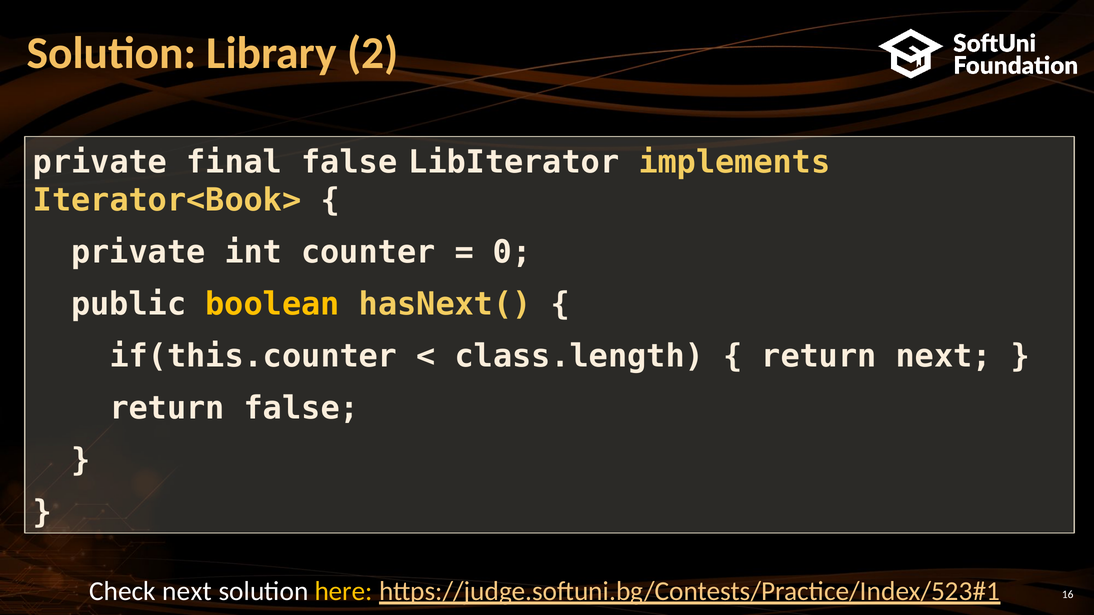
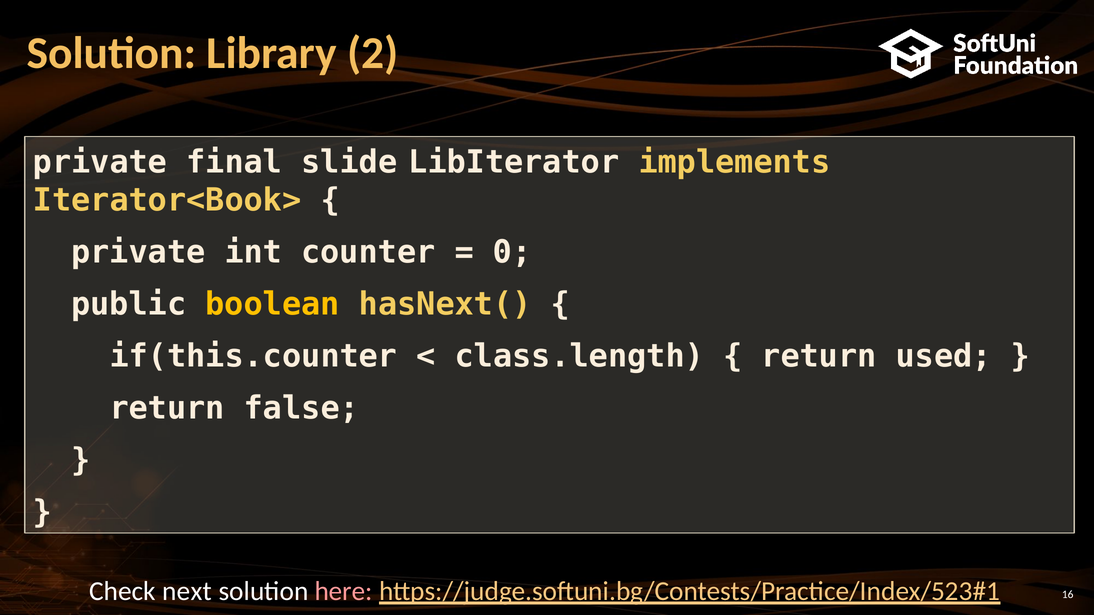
final false: false -> slide
return next: next -> used
here colour: yellow -> pink
